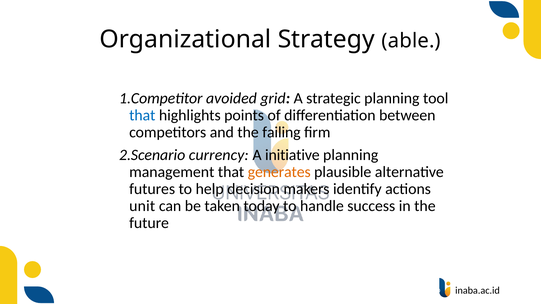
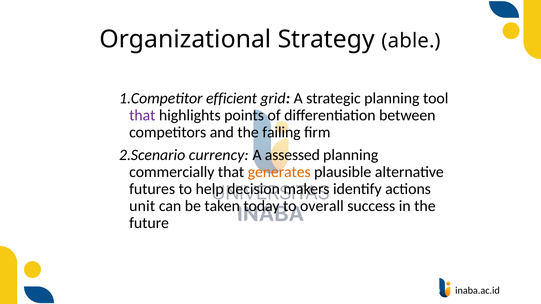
avoided: avoided -> efficient
that at (142, 115) colour: blue -> purple
initiative: initiative -> assessed
management: management -> commercially
handle: handle -> overall
